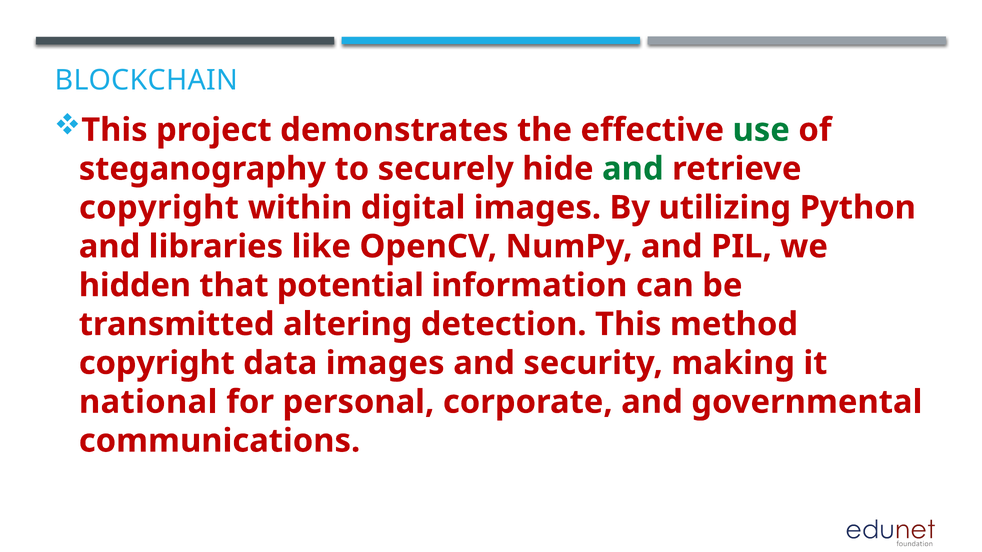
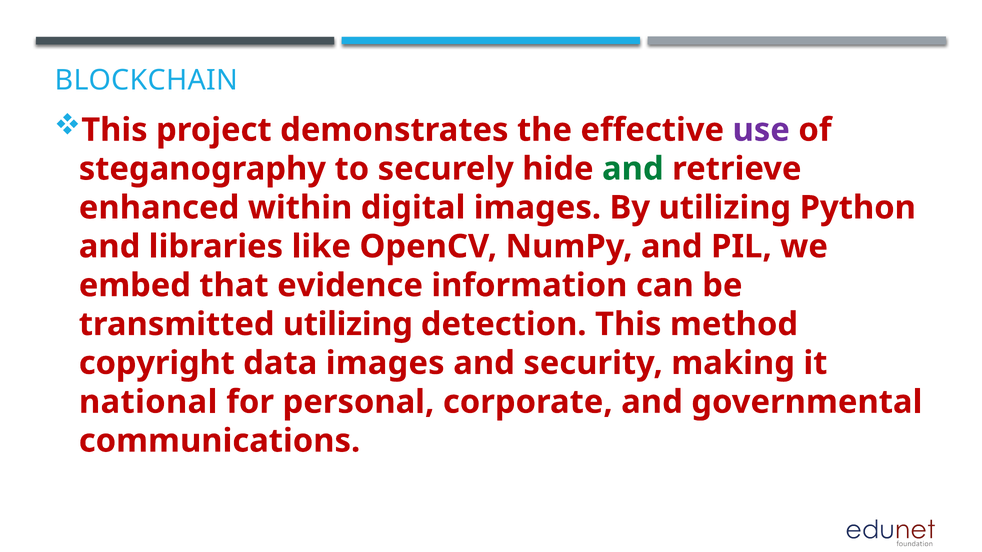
use colour: green -> purple
copyright at (159, 208): copyright -> enhanced
hidden: hidden -> embed
potential: potential -> evidence
transmitted altering: altering -> utilizing
